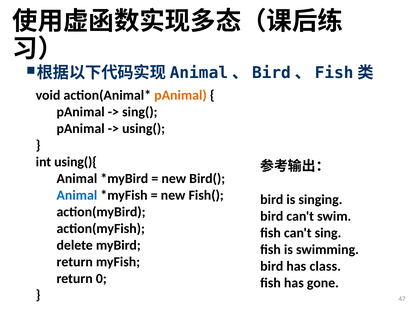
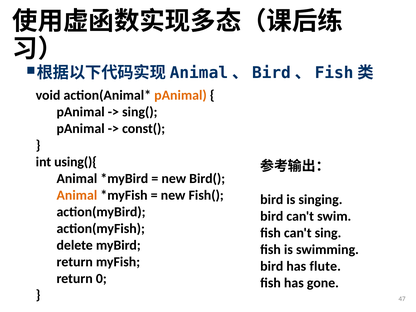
using(: using( -> const(
Animal at (77, 195) colour: blue -> orange
class: class -> flute
